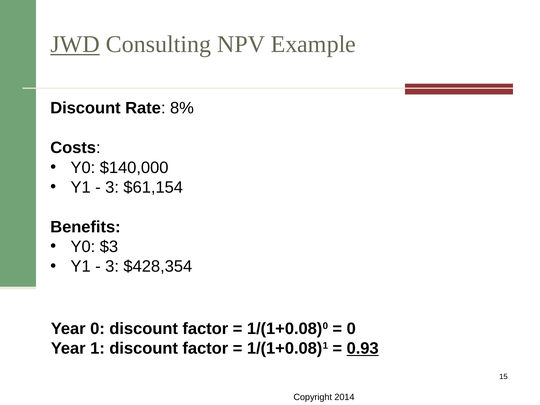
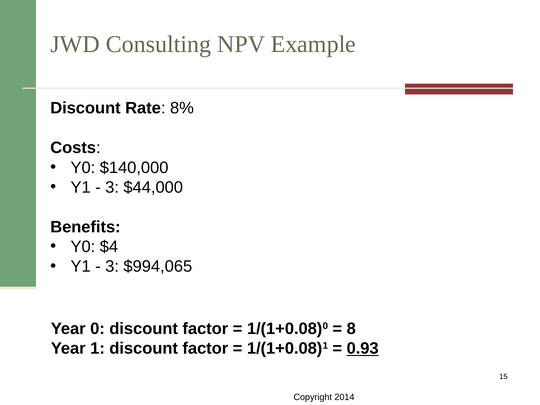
JWD underline: present -> none
$61,154: $61,154 -> $44,000
$3: $3 -> $4
$428,354: $428,354 -> $994,065
0 at (351, 329): 0 -> 8
